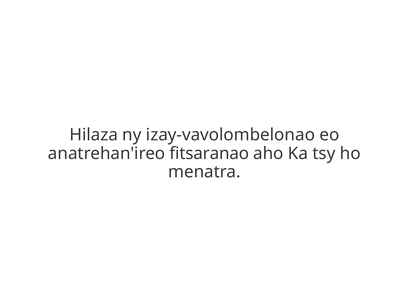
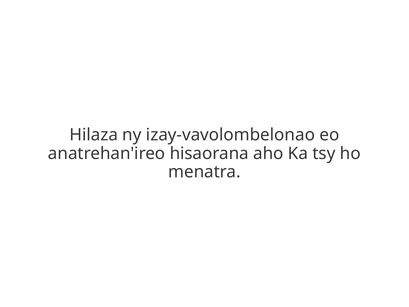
fitsaranao: fitsaranao -> hisaorana
